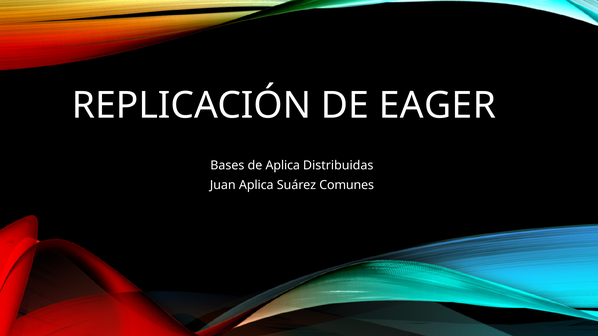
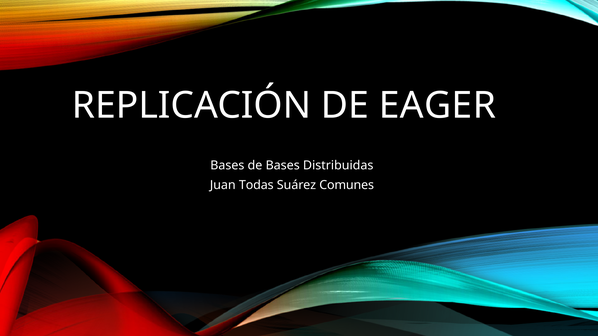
de Aplica: Aplica -> Bases
Juan Aplica: Aplica -> Todas
